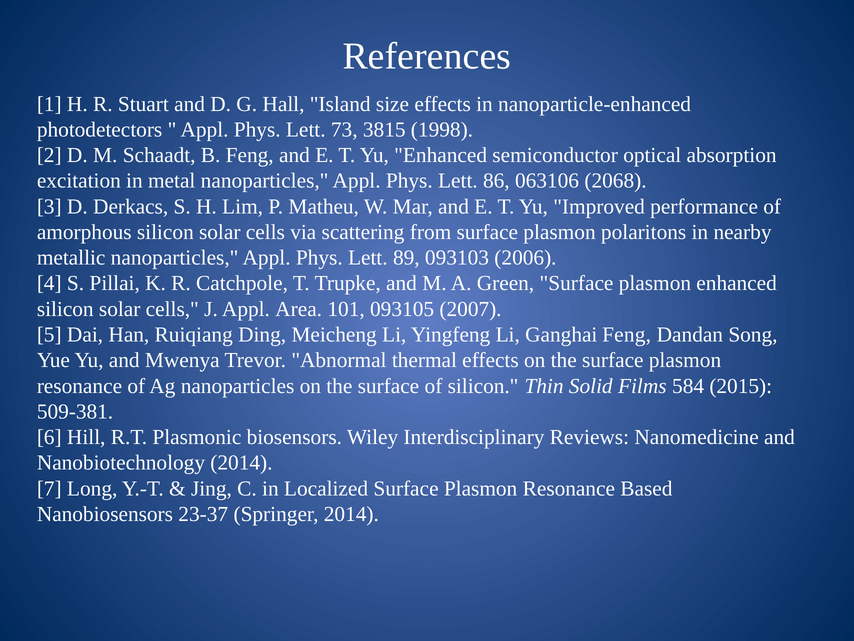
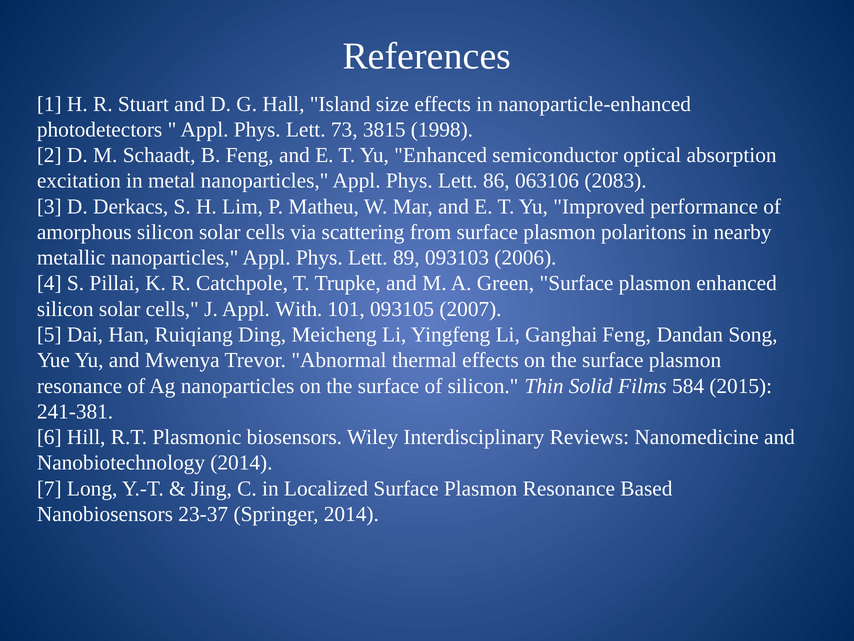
2068: 2068 -> 2083
Area: Area -> With
509-381: 509-381 -> 241-381
